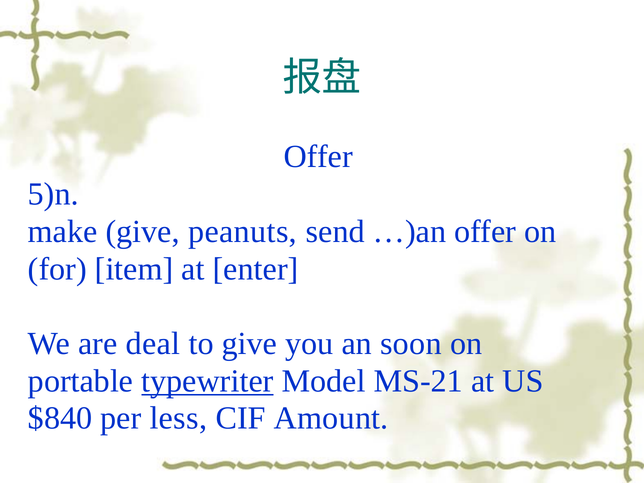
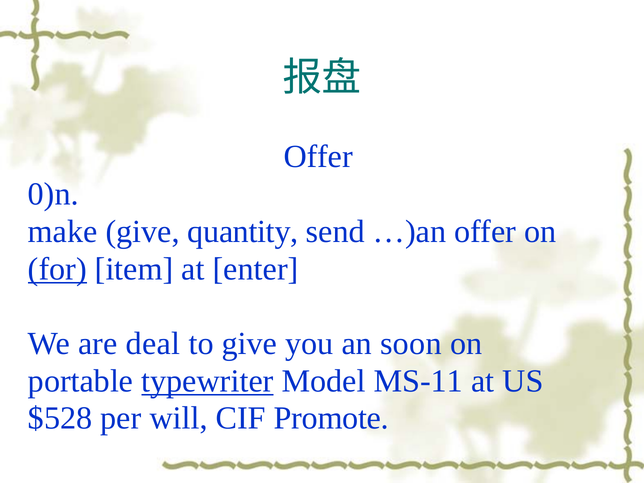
5)n: 5)n -> 0)n
peanuts: peanuts -> quantity
for underline: none -> present
MS-21: MS-21 -> MS-11
$840: $840 -> $528
less: less -> will
Amount: Amount -> Promote
